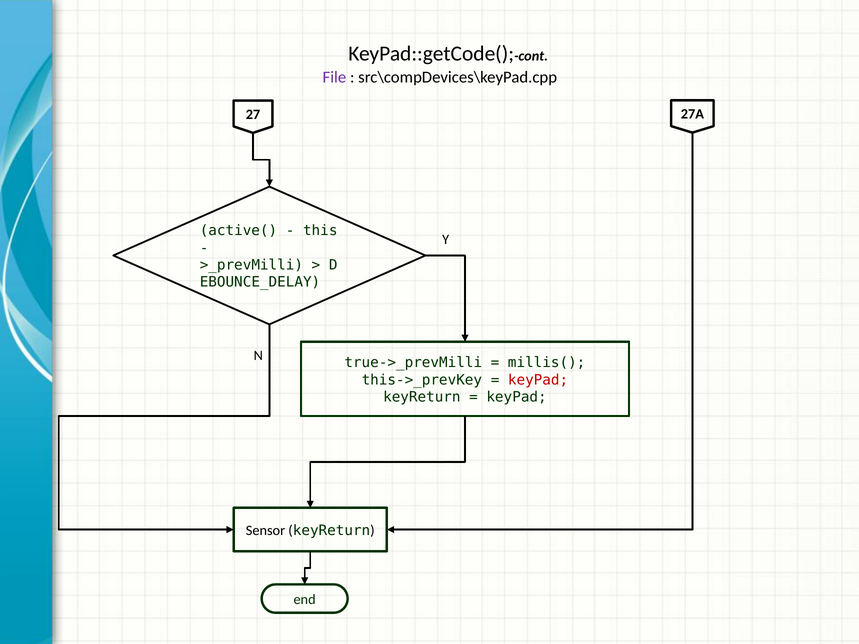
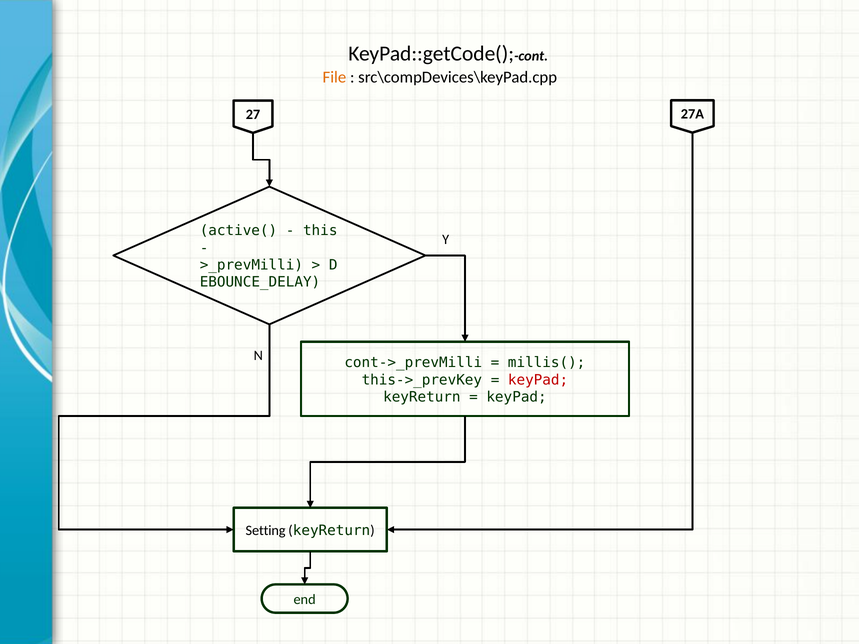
File colour: purple -> orange
true->_prevMilli: true->_prevMilli -> cont->_prevMilli
Sensor: Sensor -> Setting
